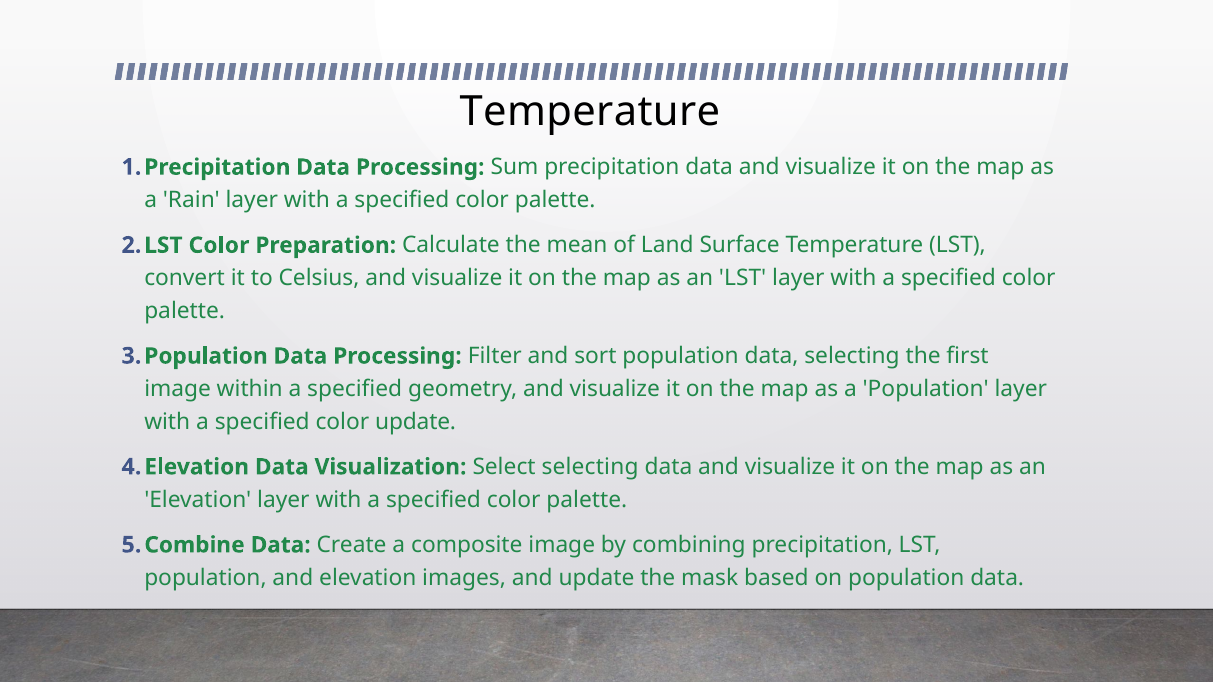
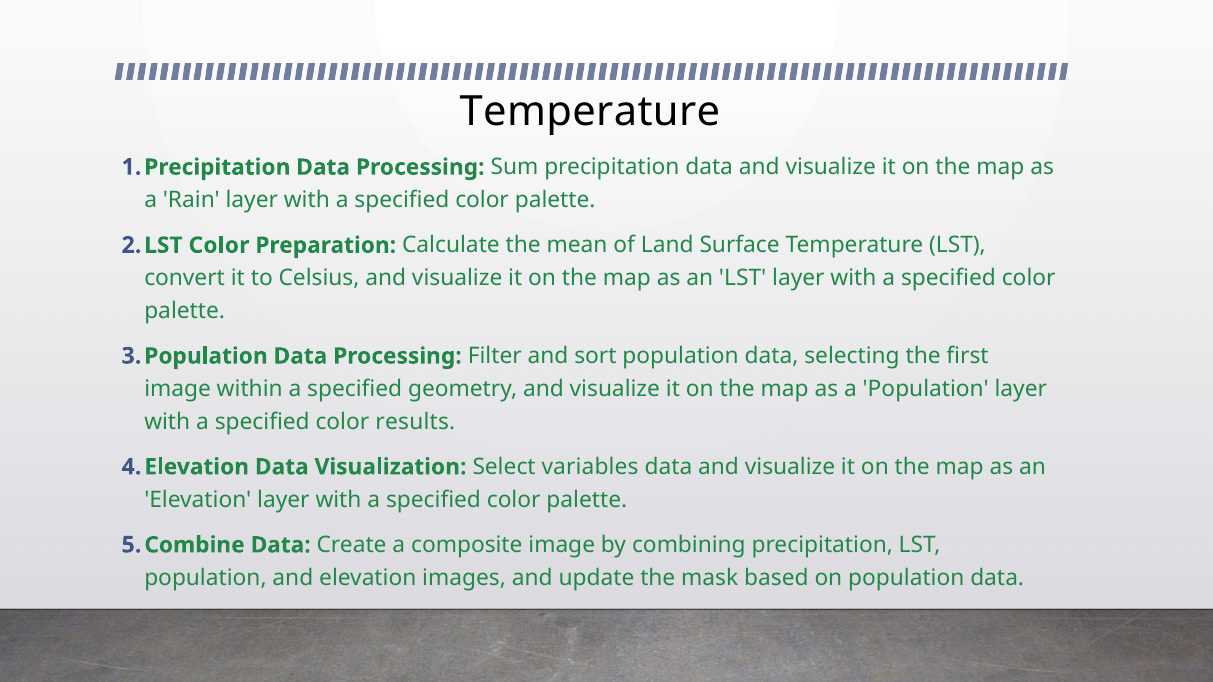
color update: update -> results
Select selecting: selecting -> variables
